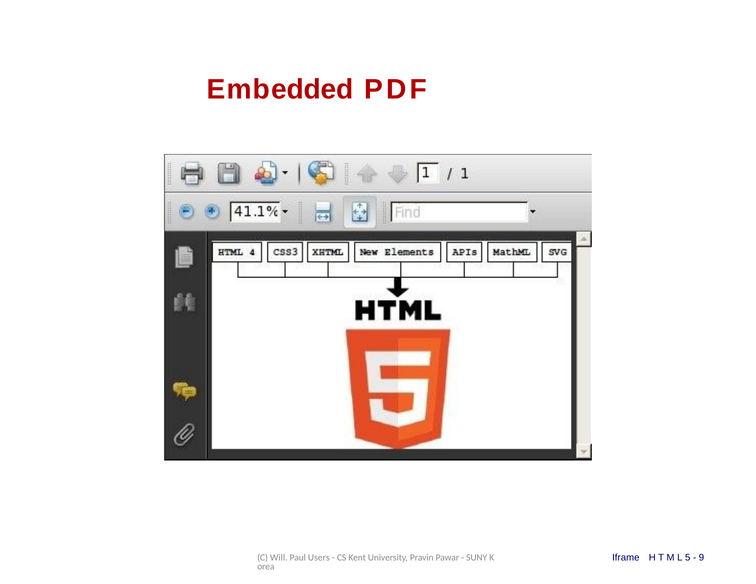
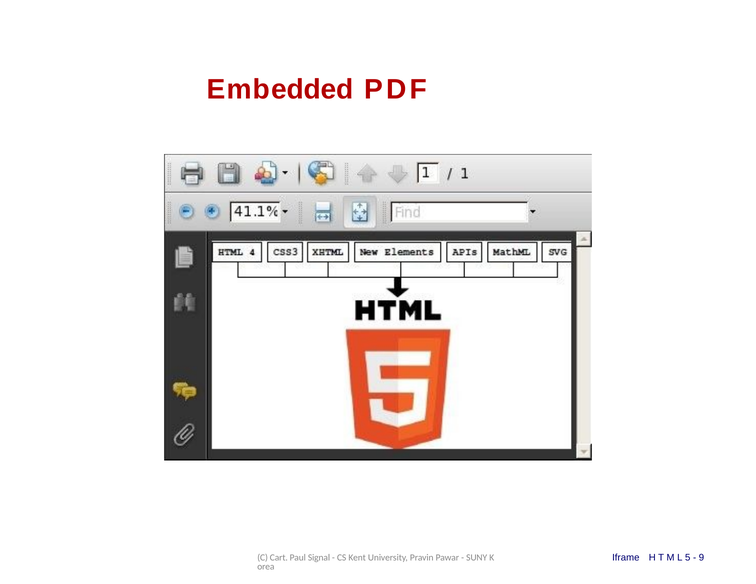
Will: Will -> Cart
Users: Users -> Signal
